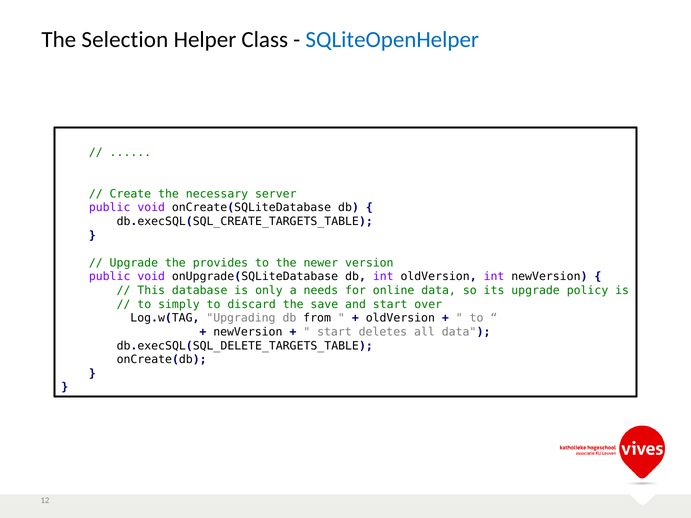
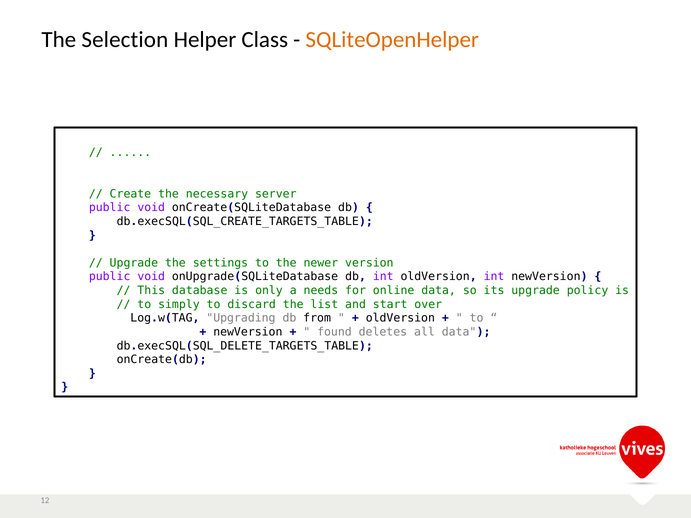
SQLiteOpenHelper colour: blue -> orange
provides: provides -> settings
save: save -> list
start at (334, 332): start -> found
